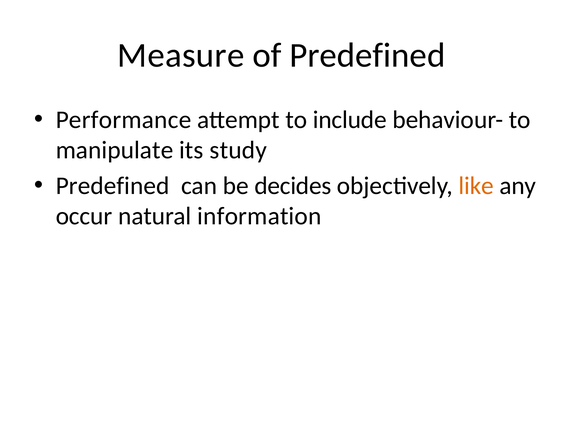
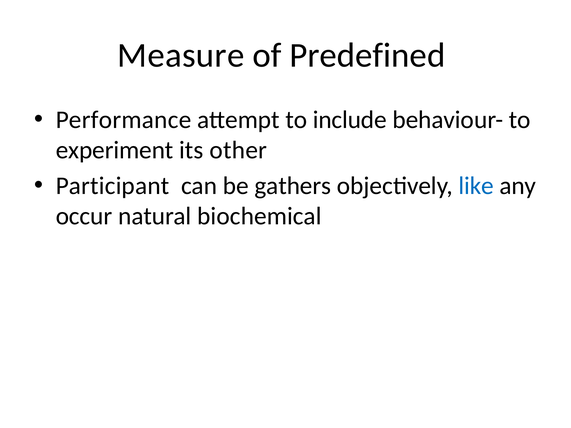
manipulate: manipulate -> experiment
study: study -> other
Predefined at (113, 186): Predefined -> Participant
decides: decides -> gathers
like colour: orange -> blue
information: information -> biochemical
